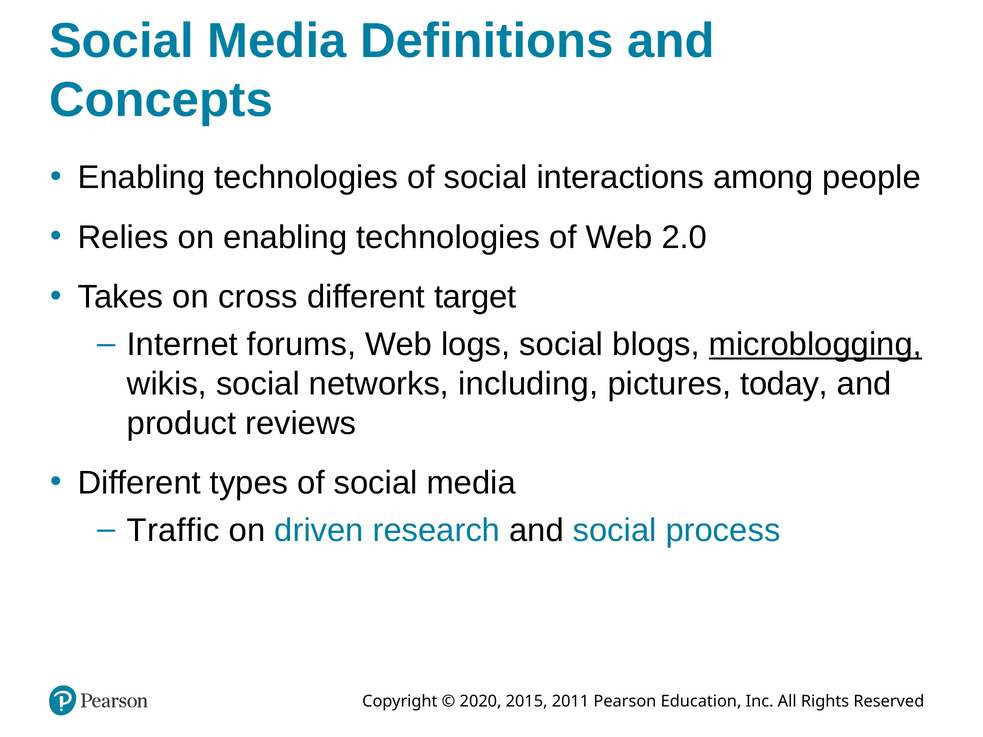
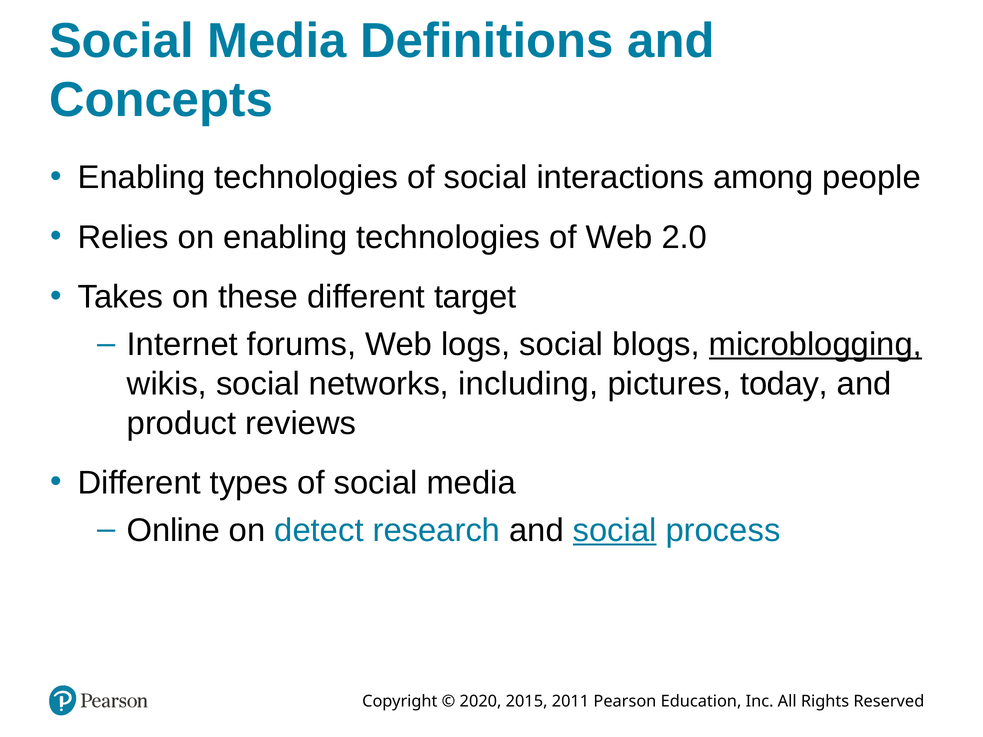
cross: cross -> these
Traffic: Traffic -> Online
driven: driven -> detect
social at (615, 531) underline: none -> present
